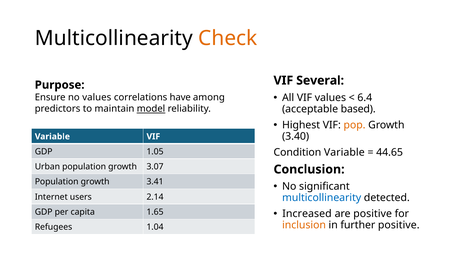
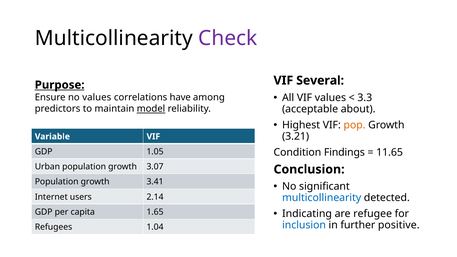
Check colour: orange -> purple
Purpose underline: none -> present
6.4: 6.4 -> 3.3
based: based -> about
3.40: 3.40 -> 3.21
Condition Variable: Variable -> Findings
44.65: 44.65 -> 11.65
Increased: Increased -> Indicating
are positive: positive -> refugee
inclusion colour: orange -> blue
